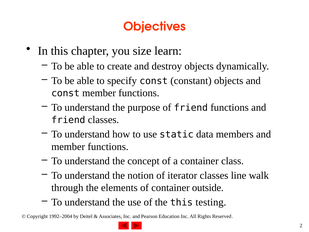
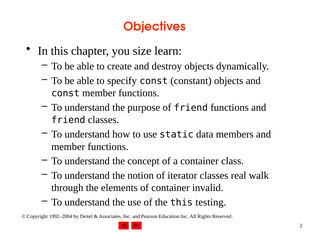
line: line -> real
outside: outside -> invalid
